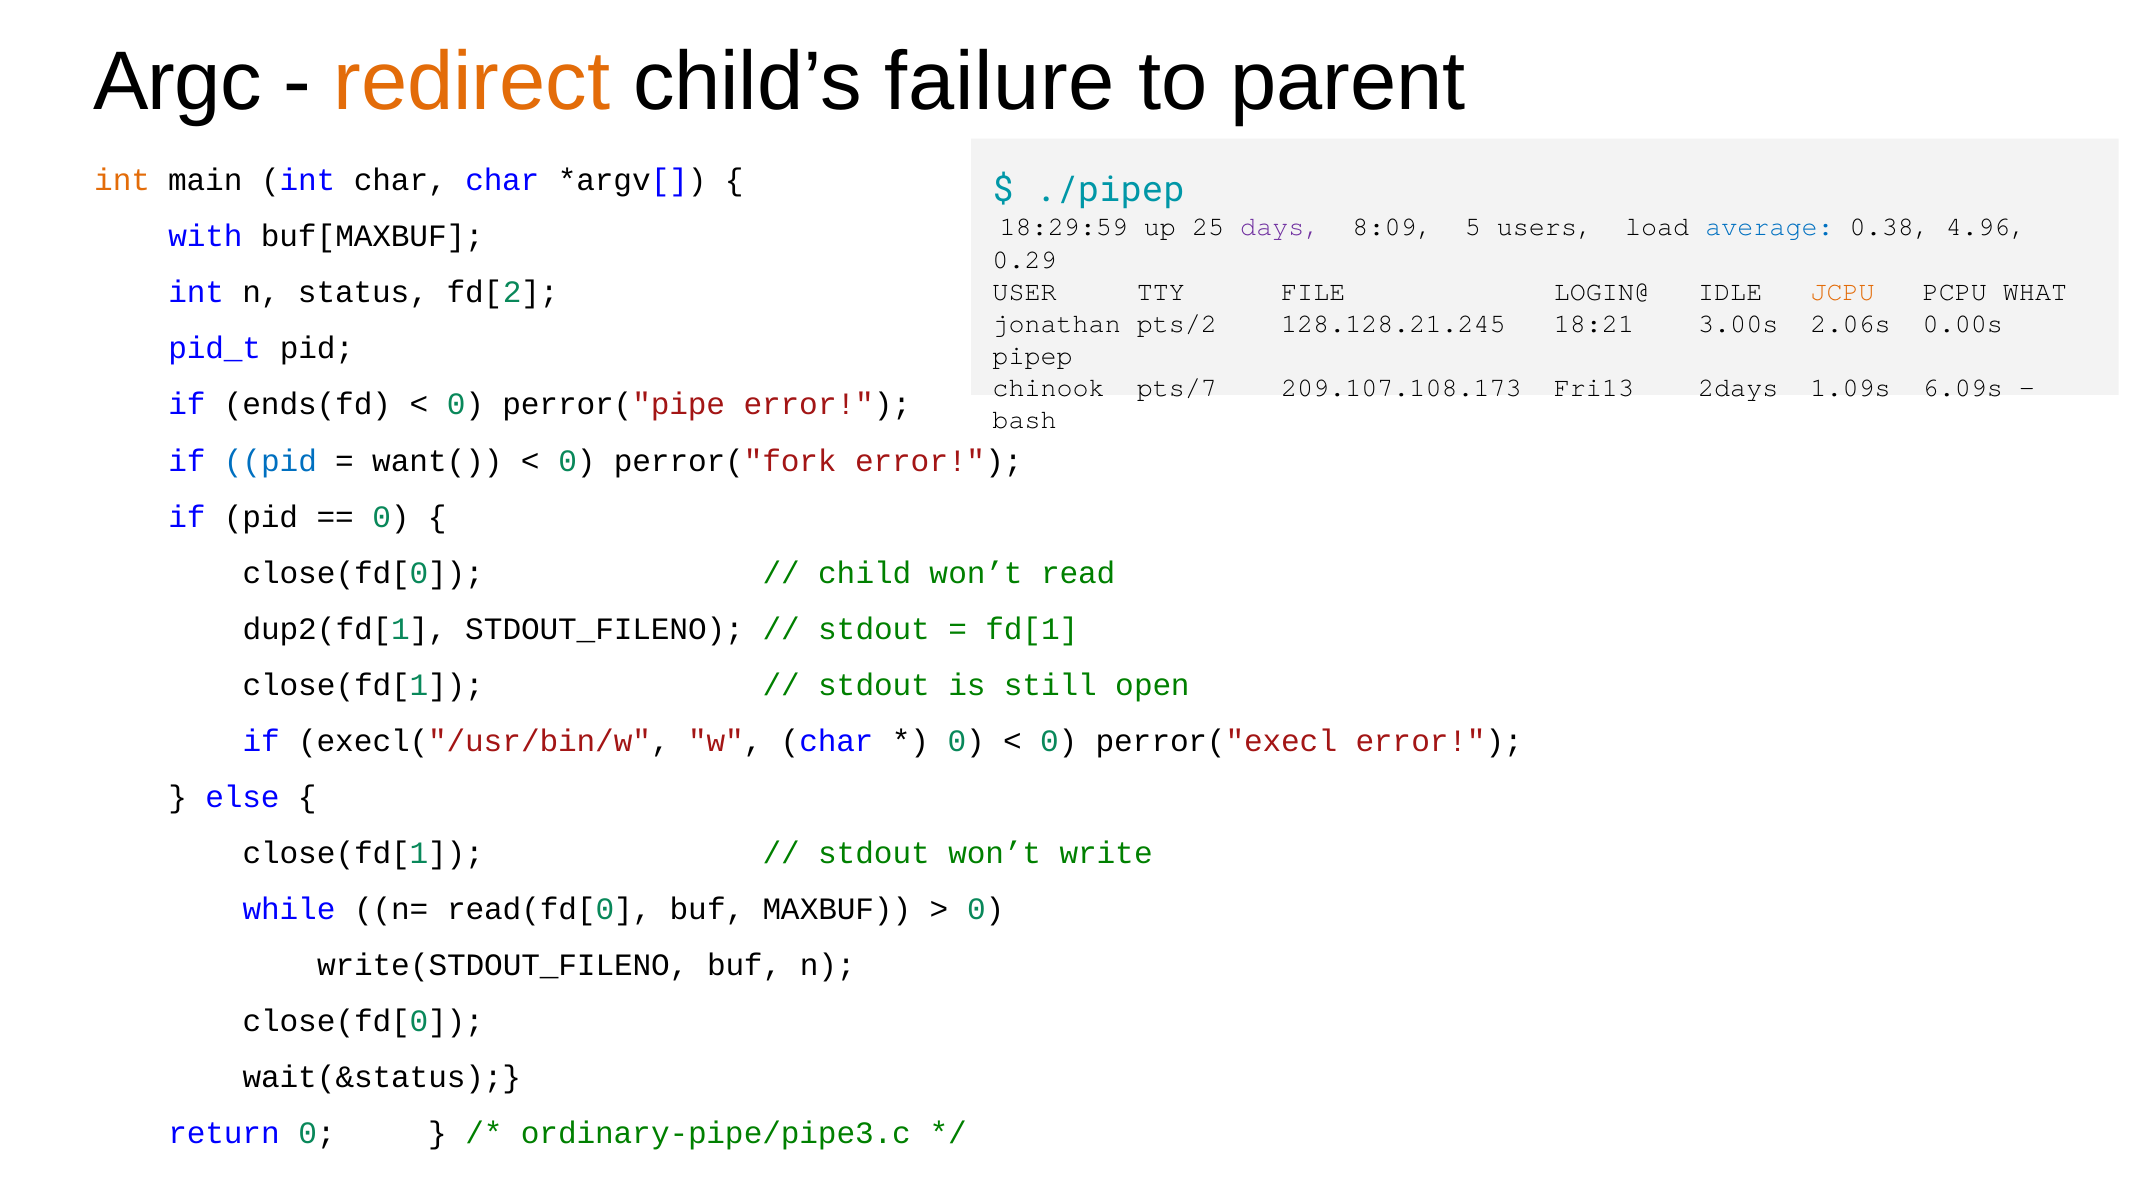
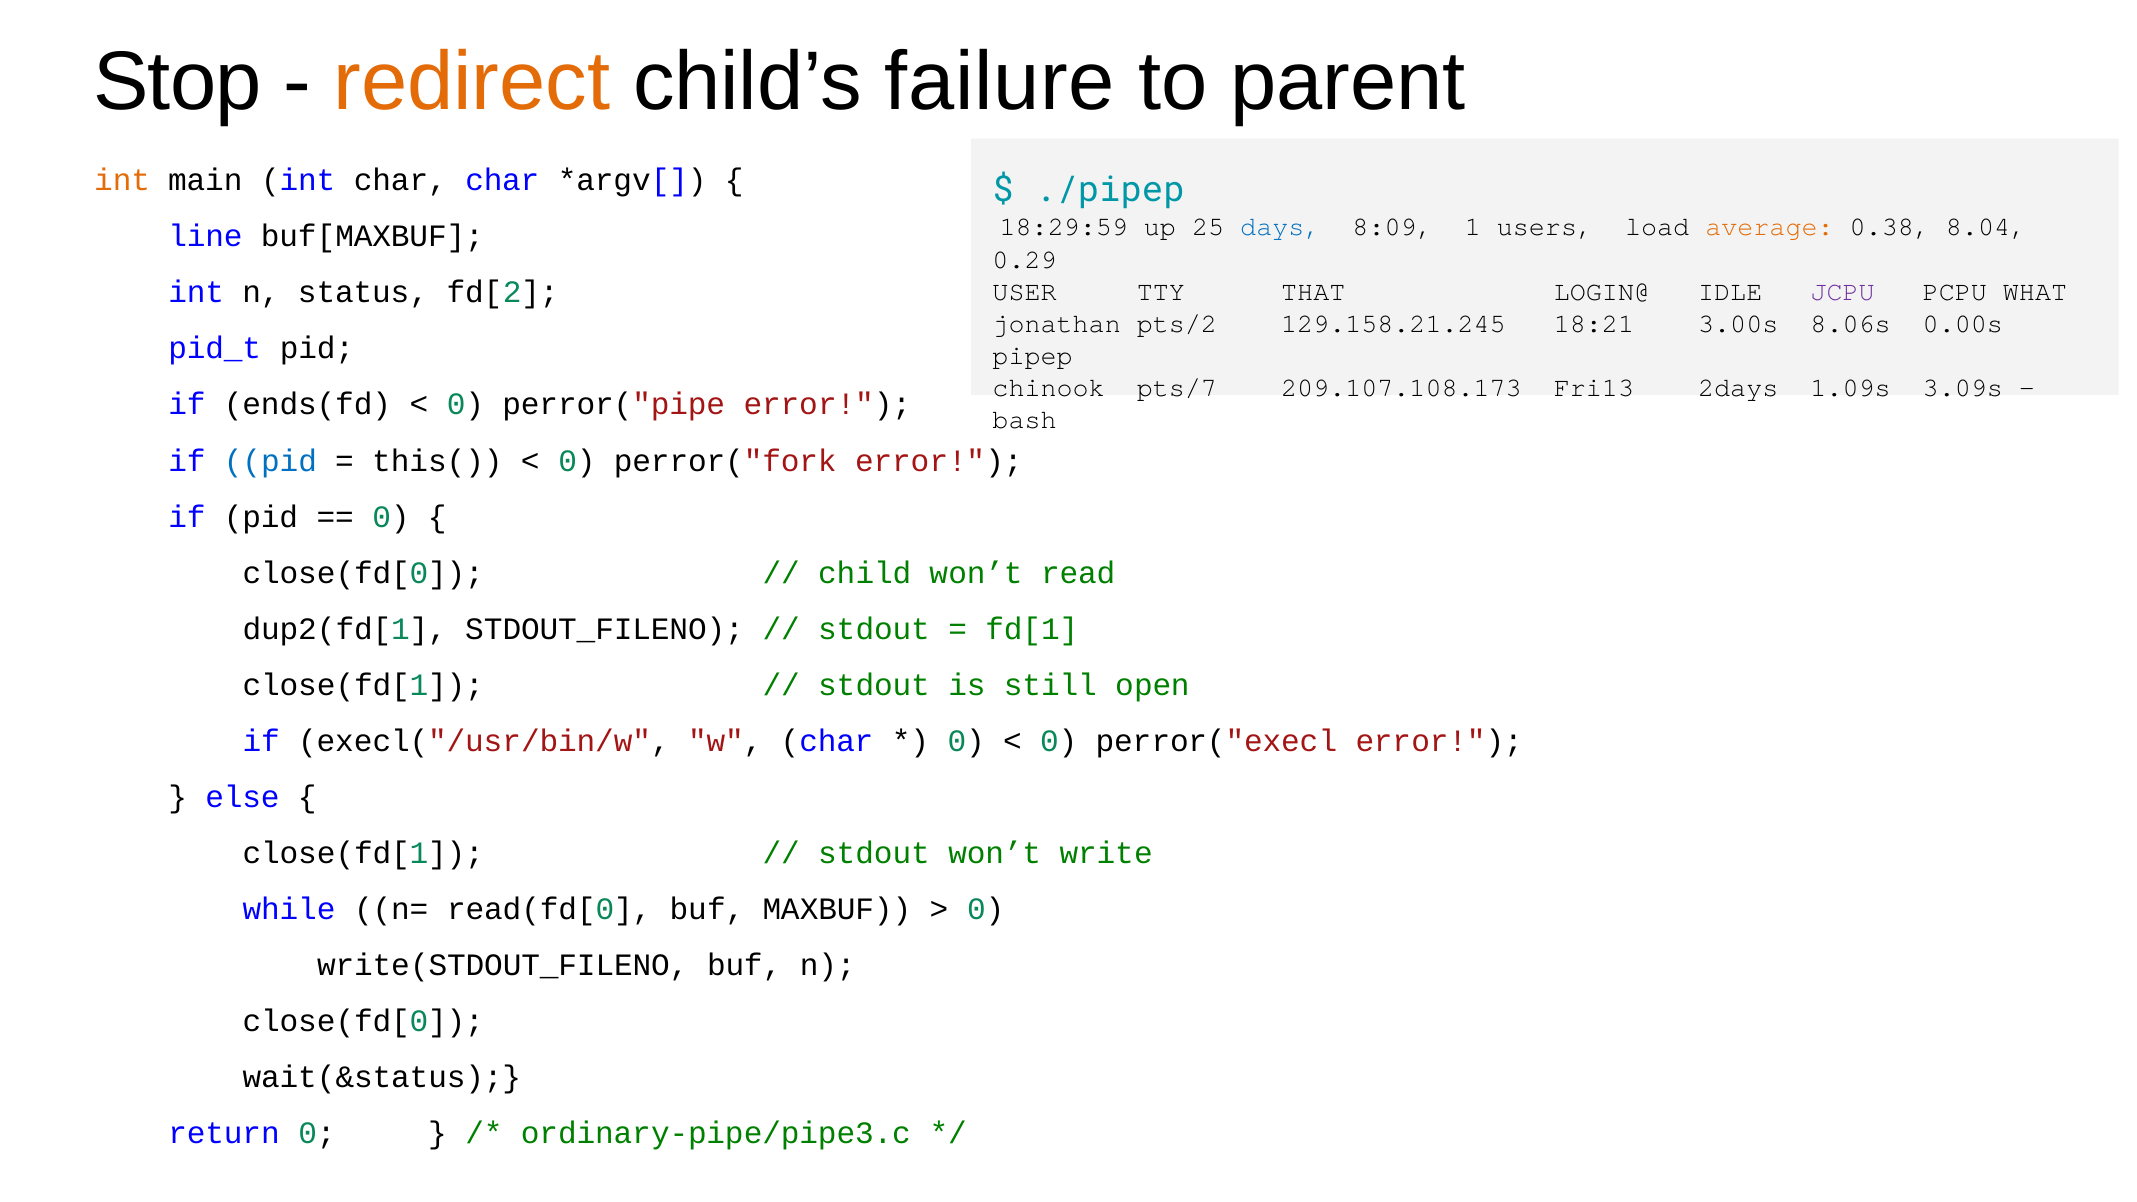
Argc: Argc -> Stop
days colour: purple -> blue
5: 5 -> 1
average colour: blue -> orange
4.96: 4.96 -> 8.04
with: with -> line
FILE: FILE -> THAT
JCPU colour: orange -> purple
128.128.21.245: 128.128.21.245 -> 129.158.21.245
2.06s: 2.06s -> 8.06s
6.09s: 6.09s -> 3.09s
want(: want( -> this(
